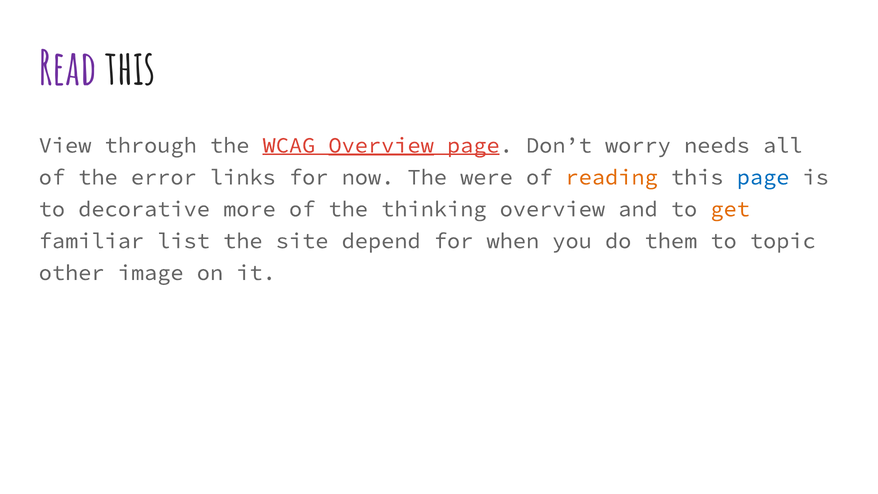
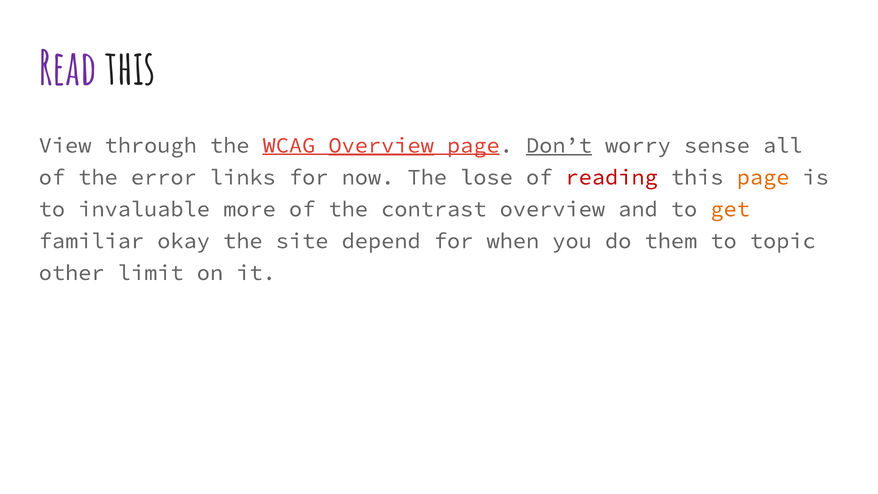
Don’t underline: none -> present
needs: needs -> sense
were: were -> lose
reading colour: orange -> red
page at (763, 177) colour: blue -> orange
decorative: decorative -> invaluable
thinking: thinking -> contrast
list: list -> okay
image: image -> limit
